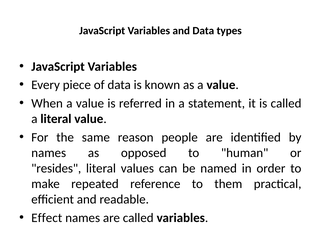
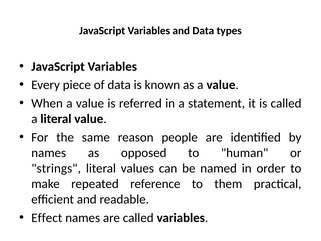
resides: resides -> strings
